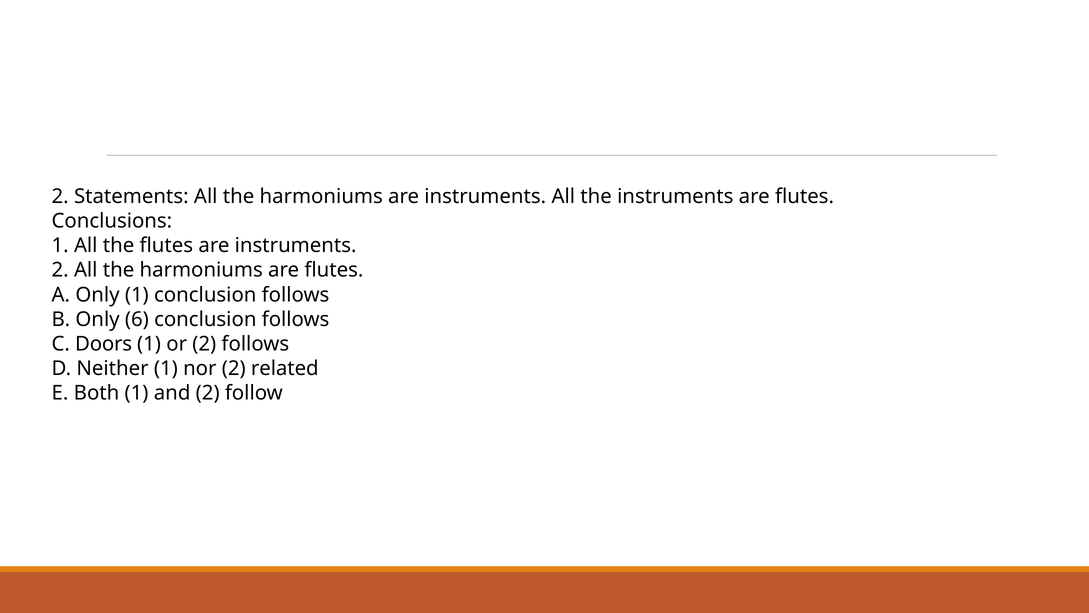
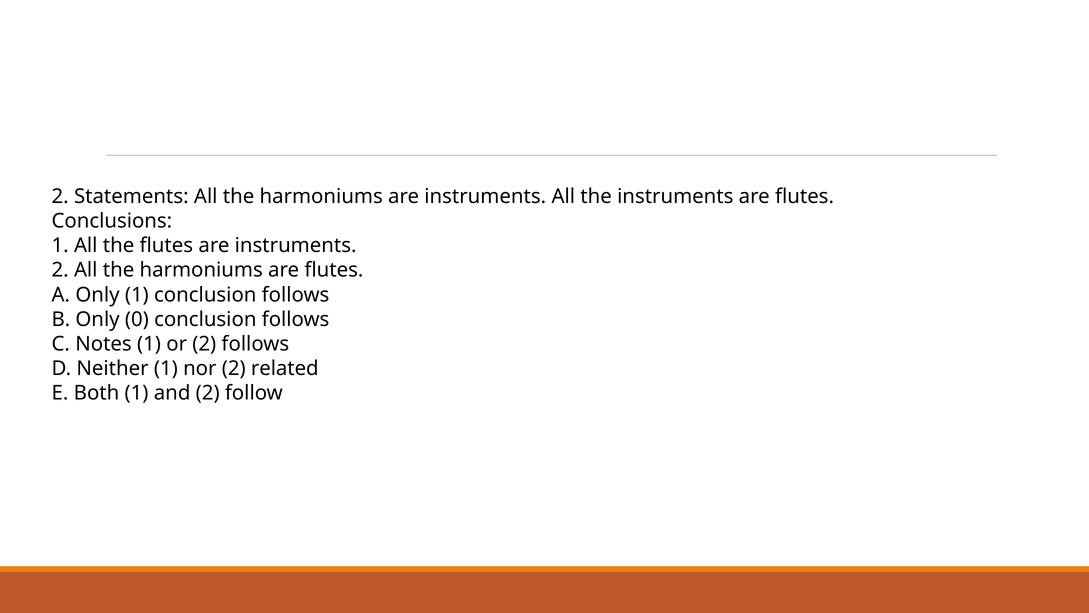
6: 6 -> 0
Doors: Doors -> Notes
